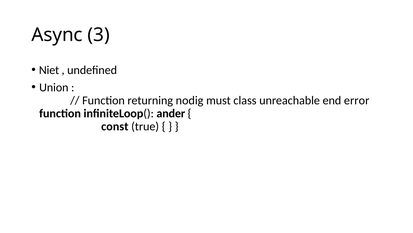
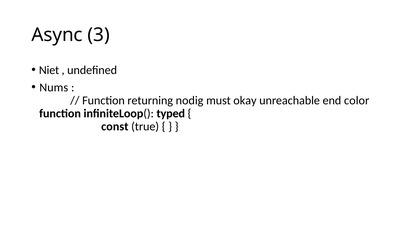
Union: Union -> Nums
class: class -> okay
error: error -> color
ander: ander -> typed
